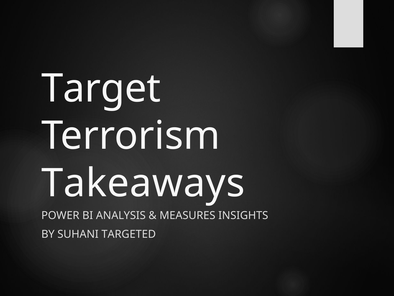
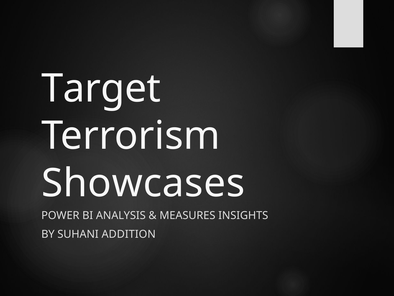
Takeaways: Takeaways -> Showcases
TARGETED: TARGETED -> ADDITION
